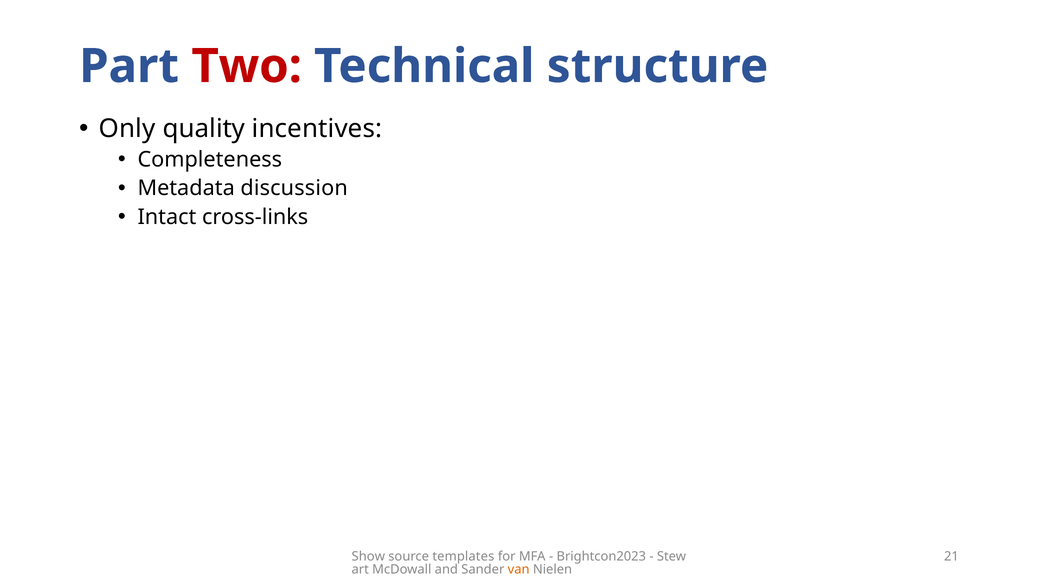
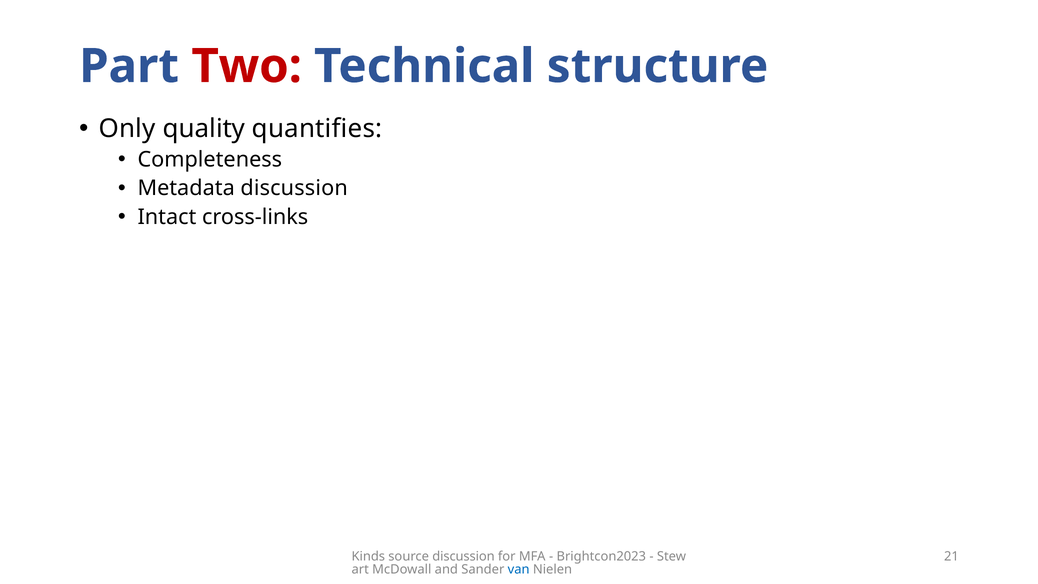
incentives: incentives -> quantifies
Show: Show -> Kinds
source templates: templates -> discussion
van colour: orange -> blue
